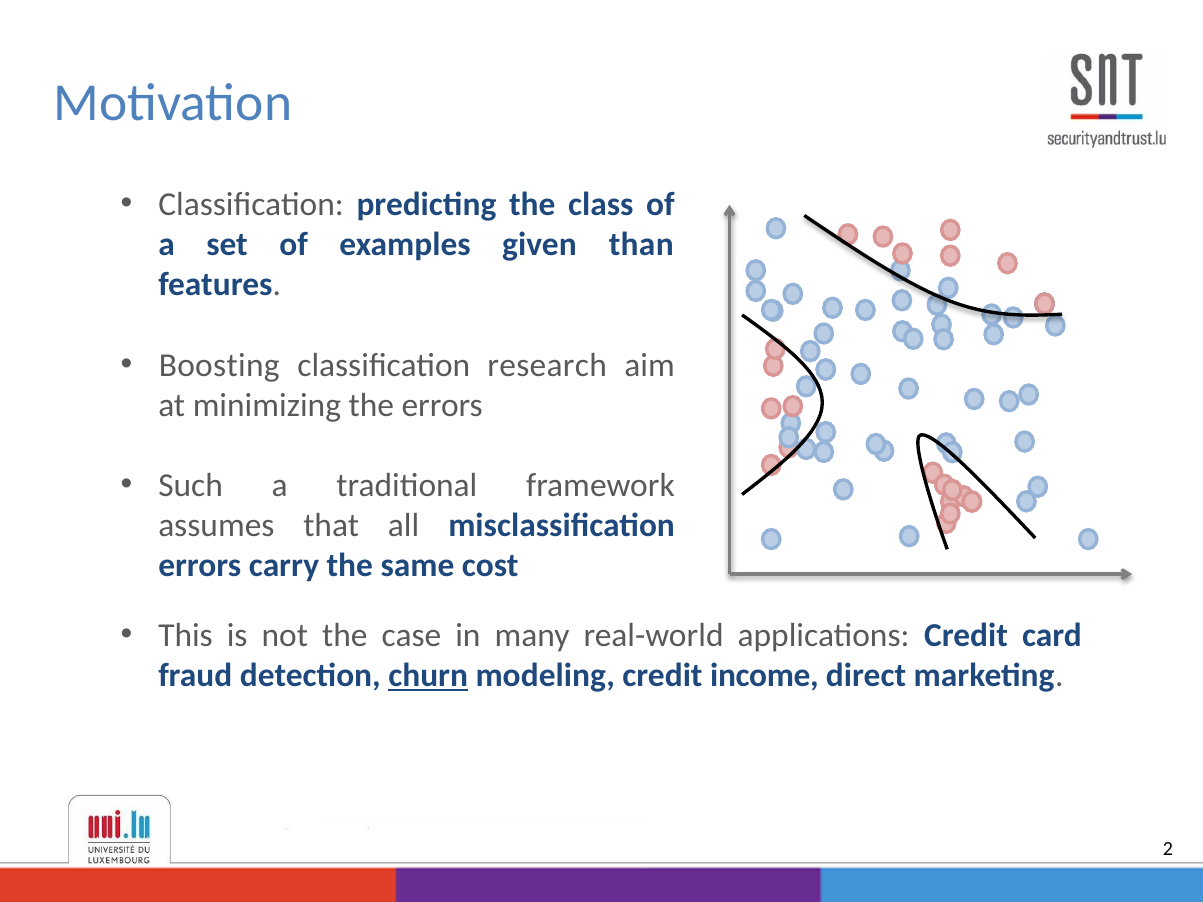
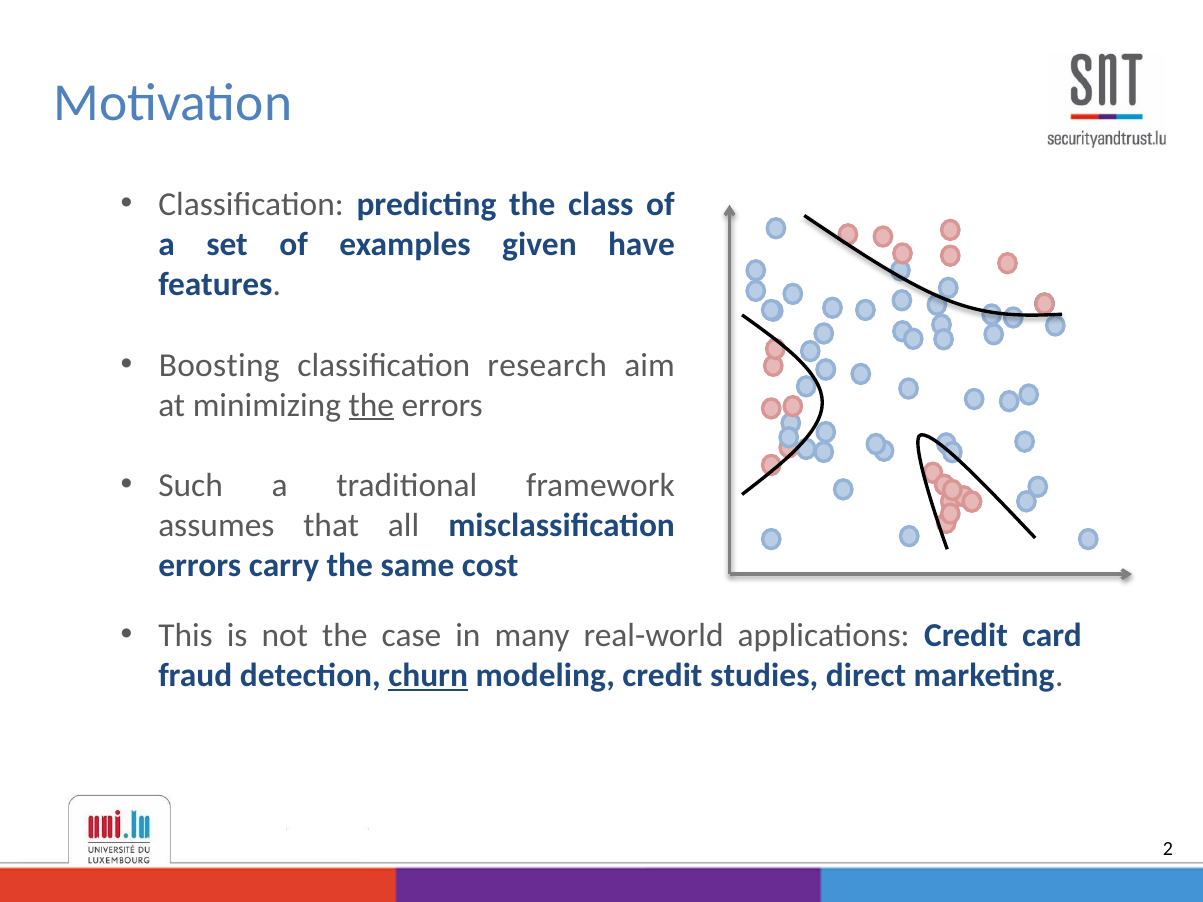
than: than -> have
the at (371, 405) underline: none -> present
income: income -> studies
